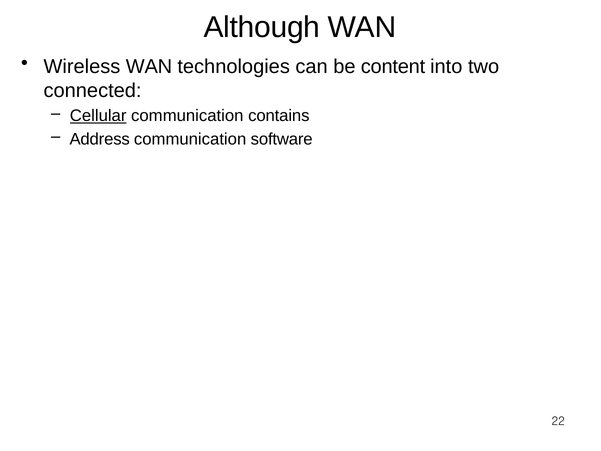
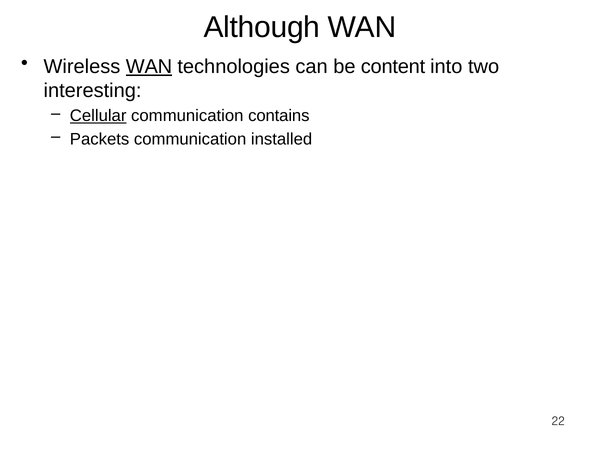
WAN at (149, 67) underline: none -> present
connected: connected -> interesting
Address: Address -> Packets
software: software -> installed
